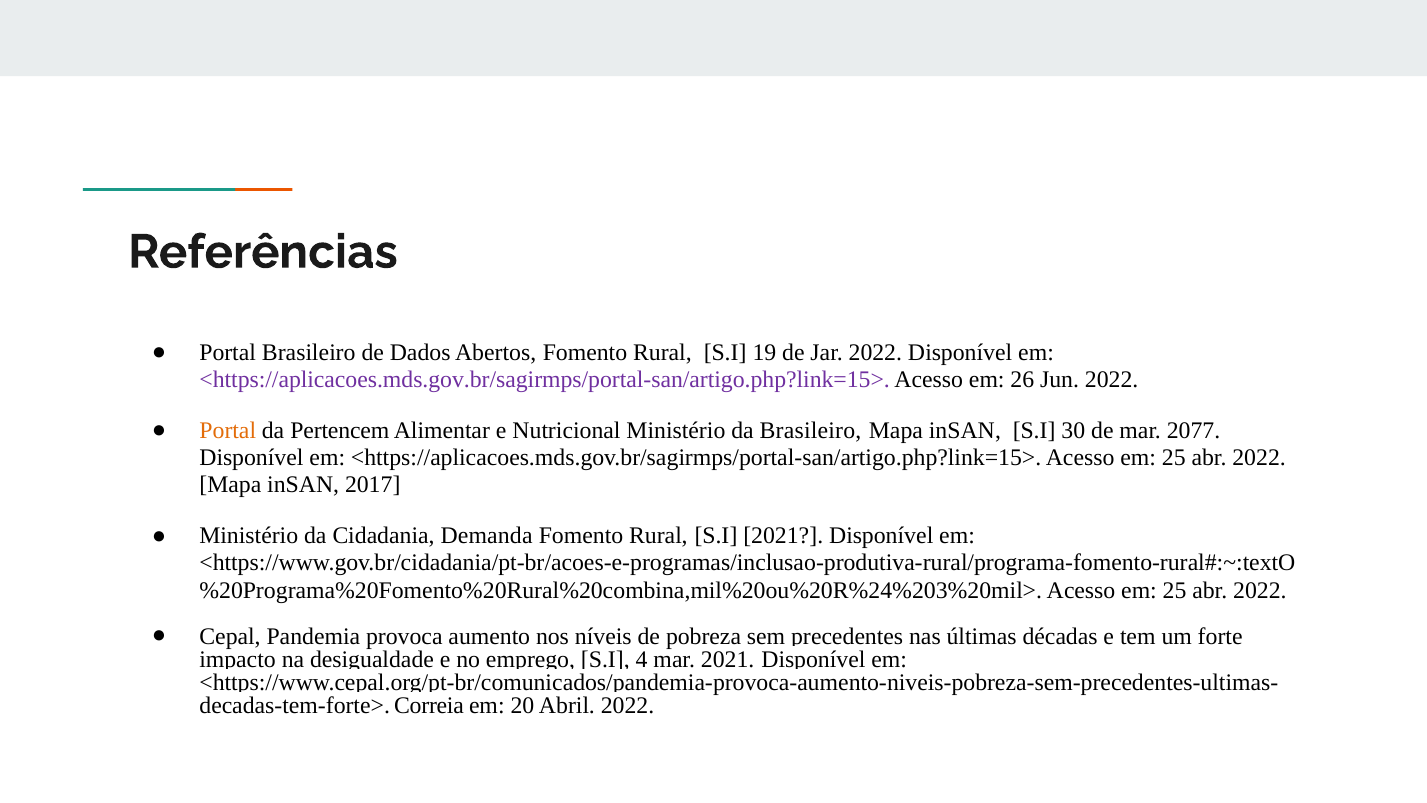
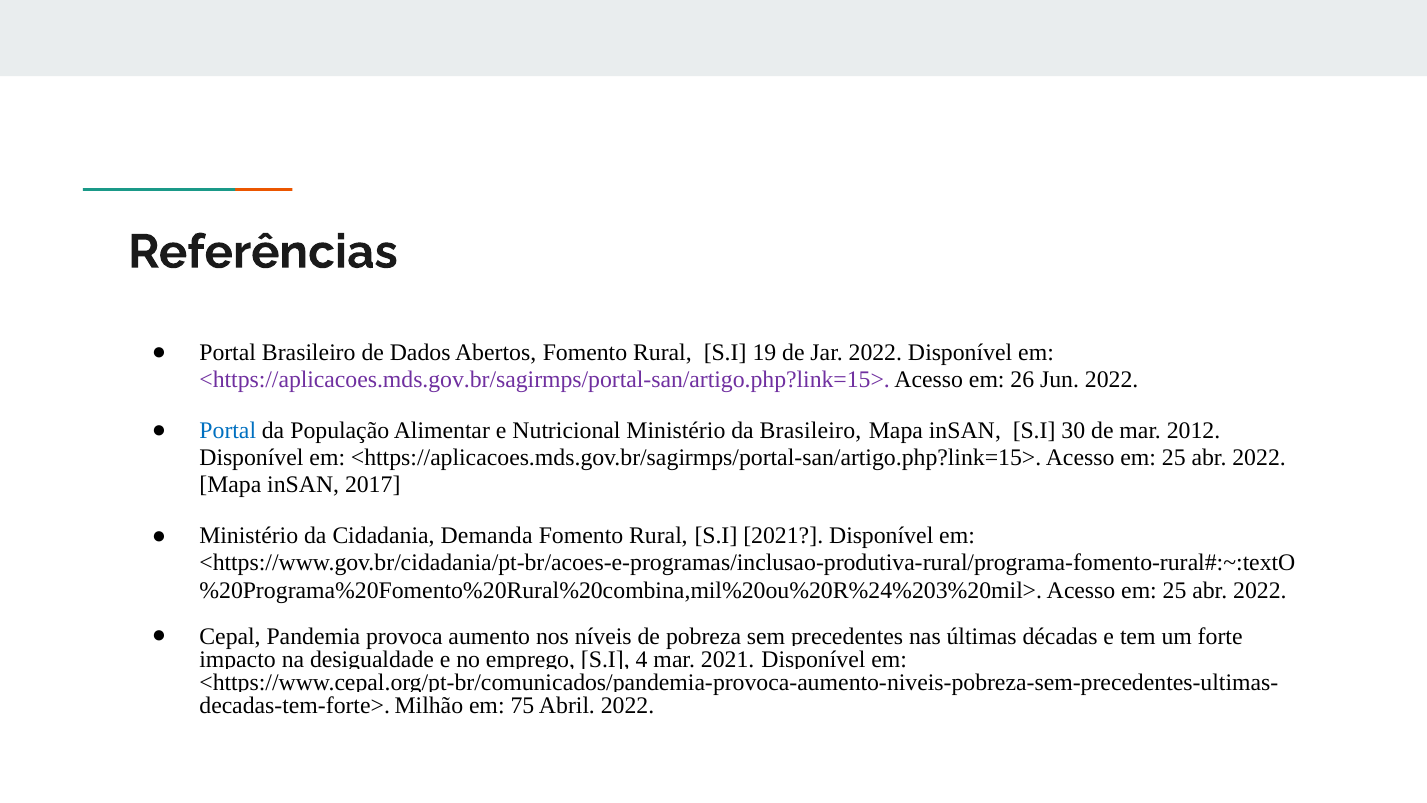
Portal at (228, 431) colour: orange -> blue
Pertencem: Pertencem -> População
2077: 2077 -> 2012
Correia: Correia -> Milhão
20: 20 -> 75
